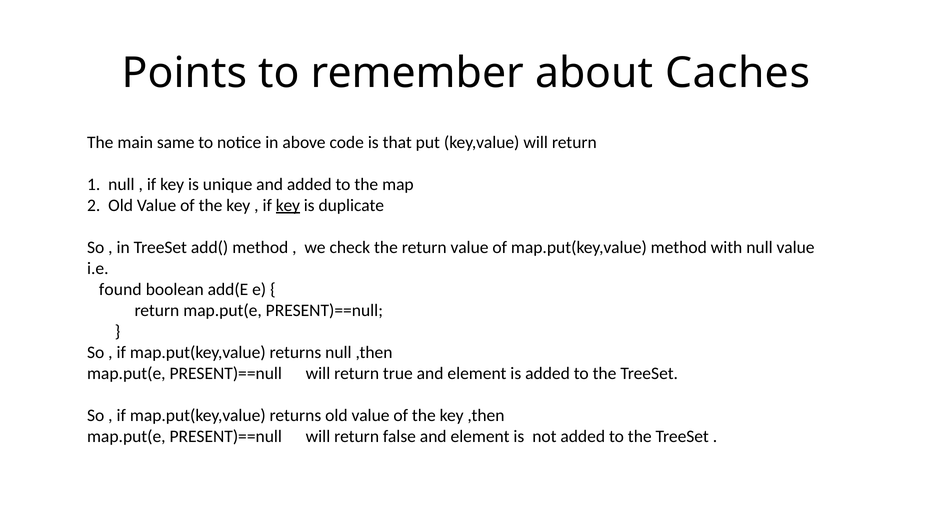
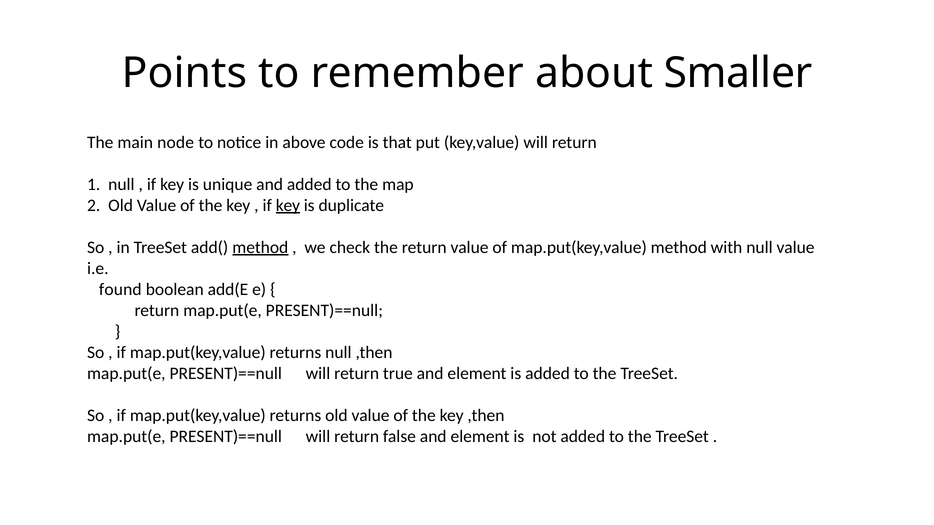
Caches: Caches -> Smaller
same: same -> node
method at (260, 247) underline: none -> present
